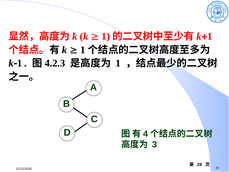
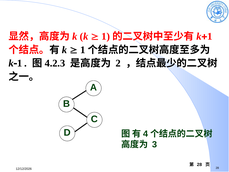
1 at (118, 63): 1 -> 2
